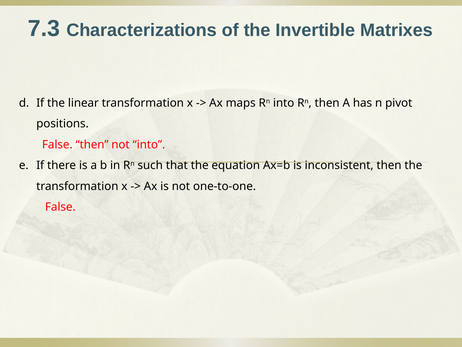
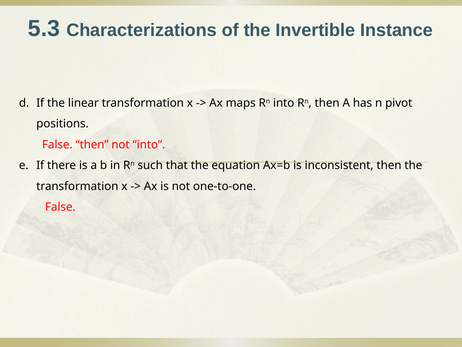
7.3: 7.3 -> 5.3
Matrixes: Matrixes -> Instance
